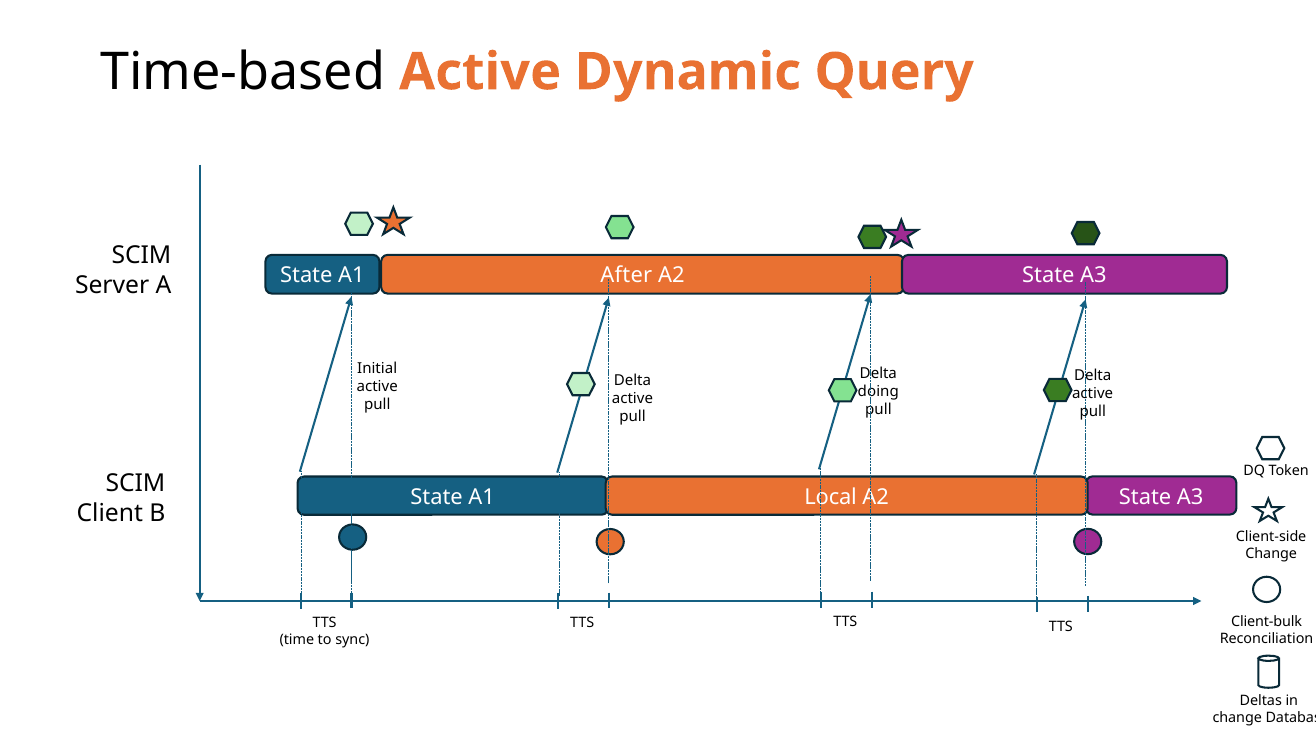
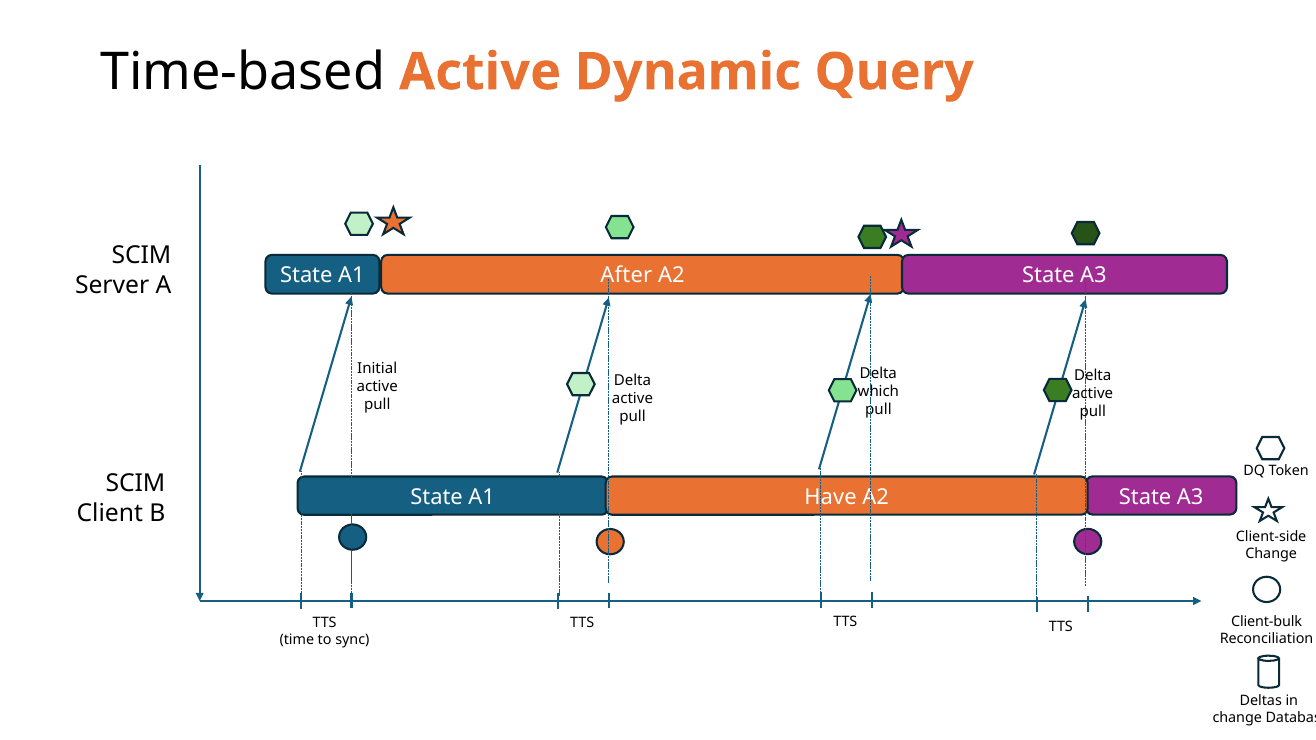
doing: doing -> which
Local: Local -> Have
